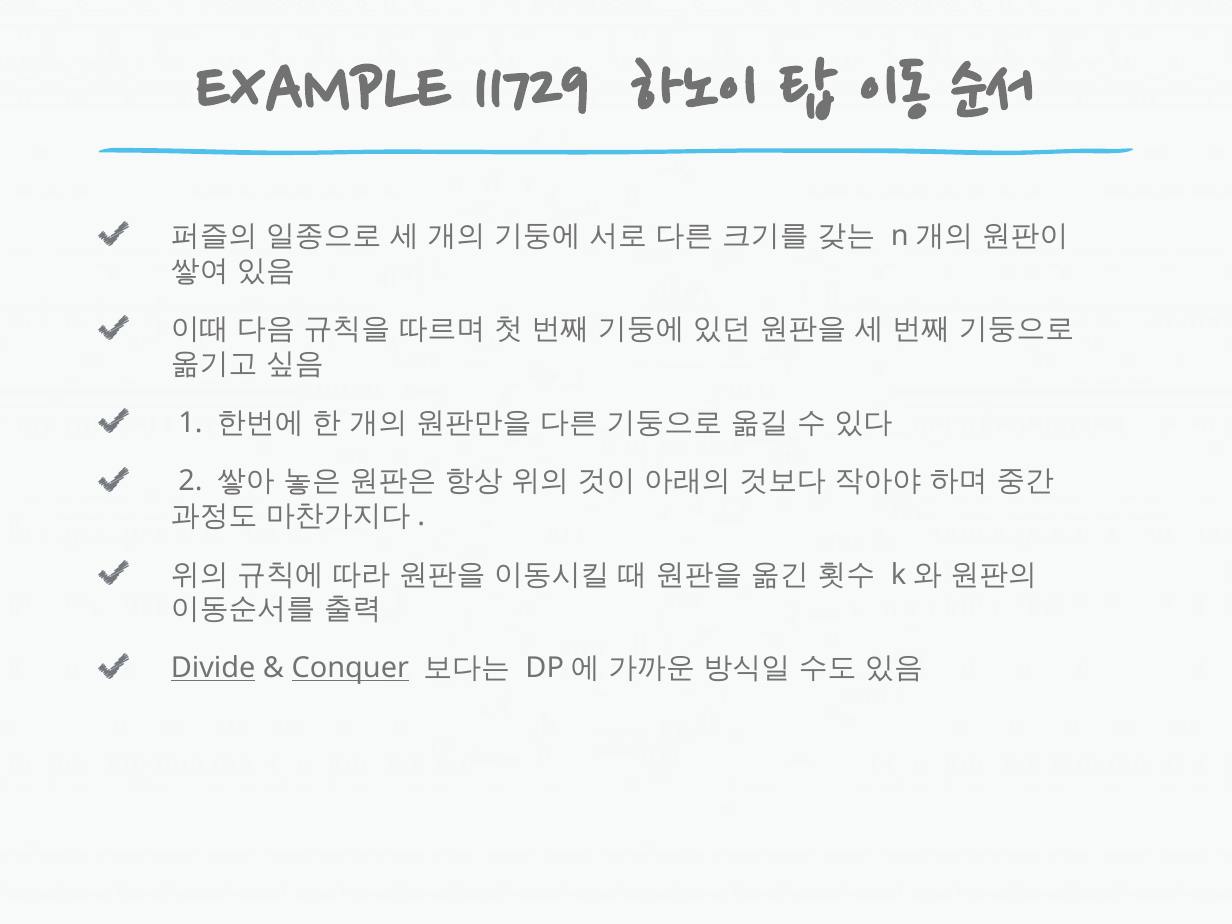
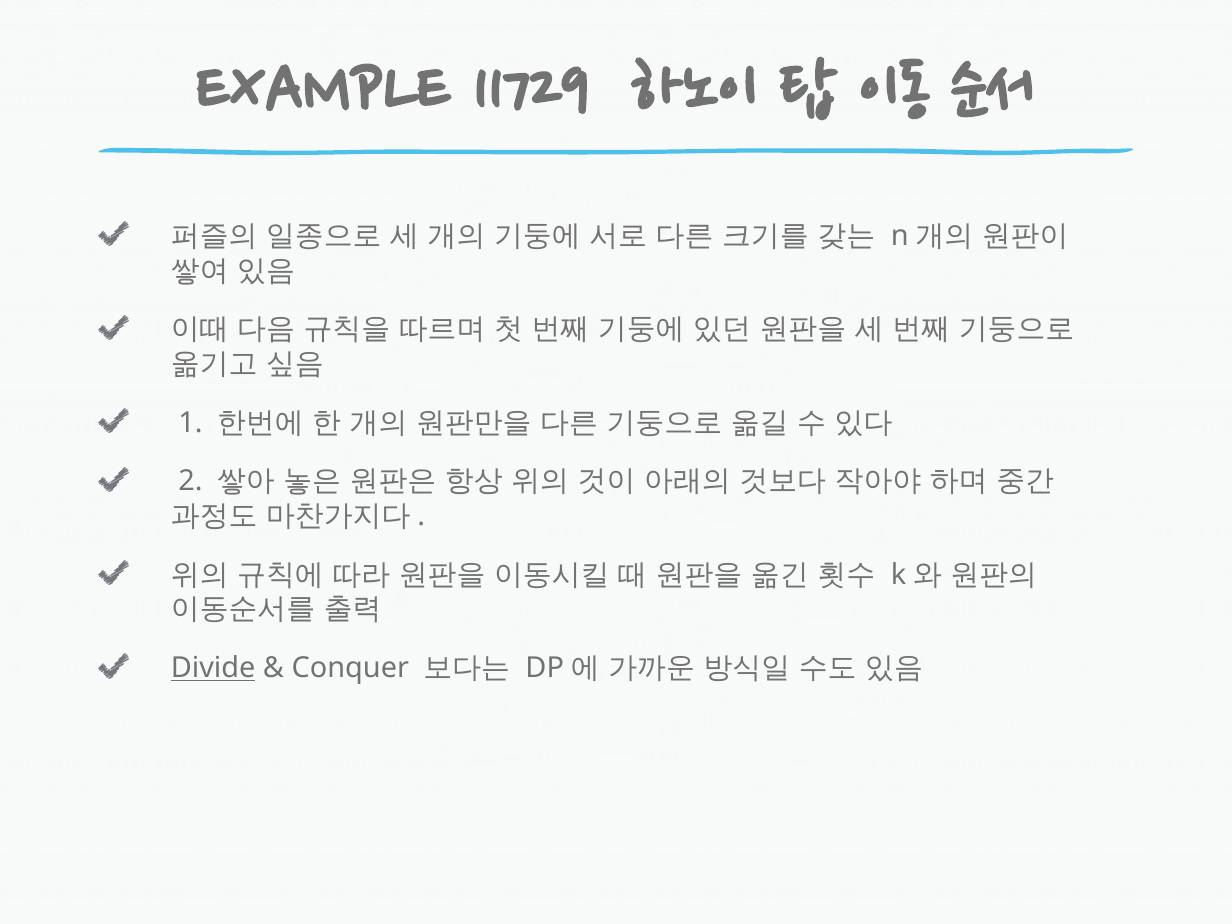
Conquer underline: present -> none
